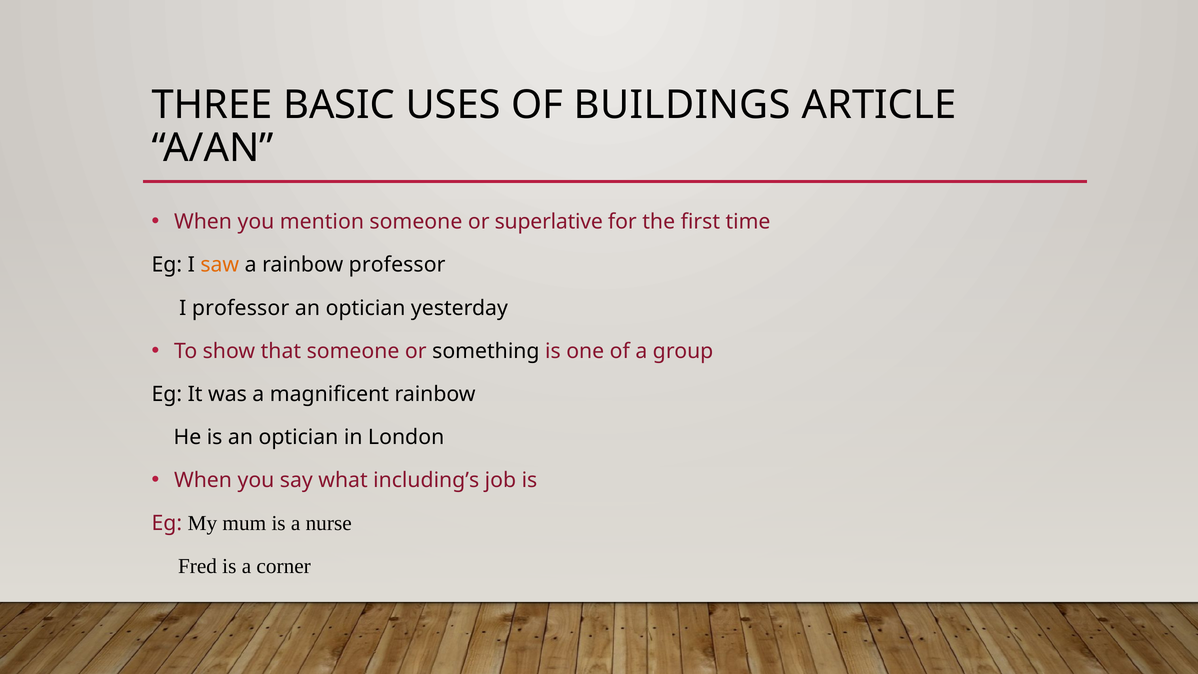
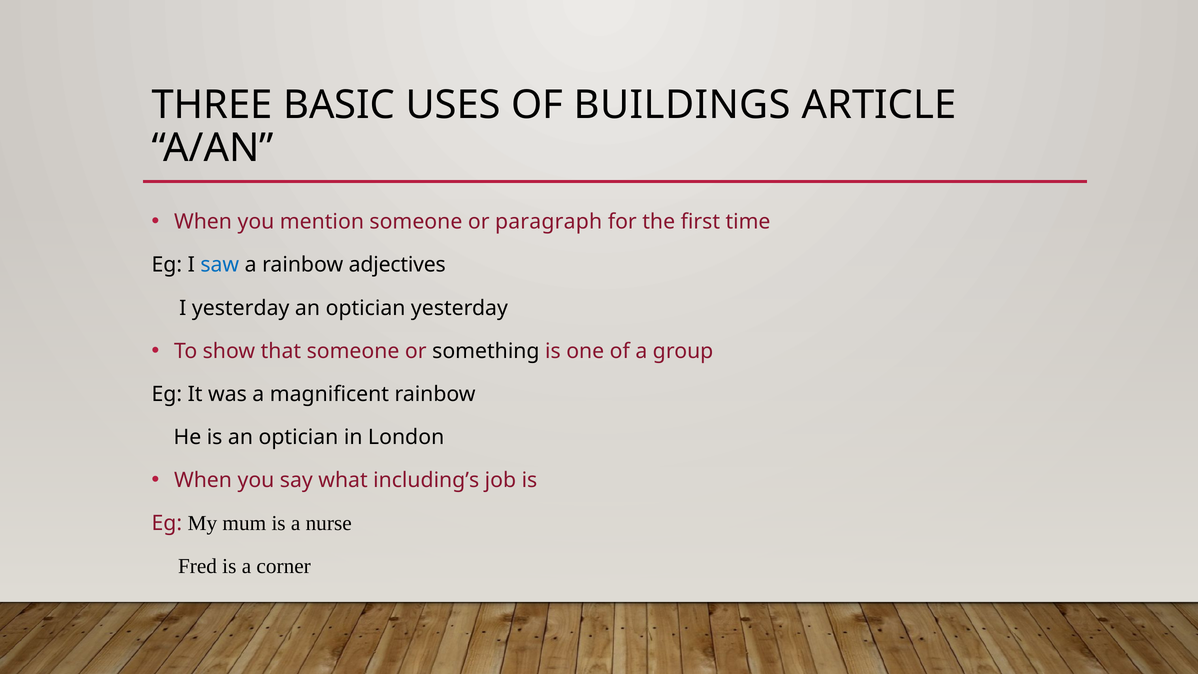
superlative: superlative -> paragraph
saw colour: orange -> blue
rainbow professor: professor -> adjectives
I professor: professor -> yesterday
